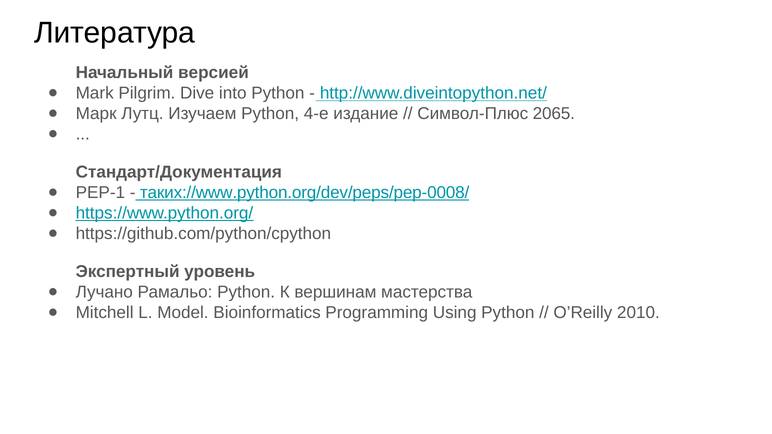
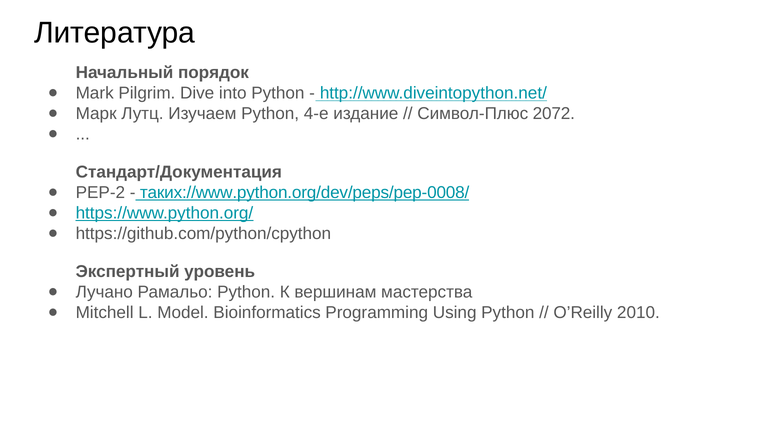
версией: версией -> порядок
2065: 2065 -> 2072
PEP-1: PEP-1 -> PEP-2
